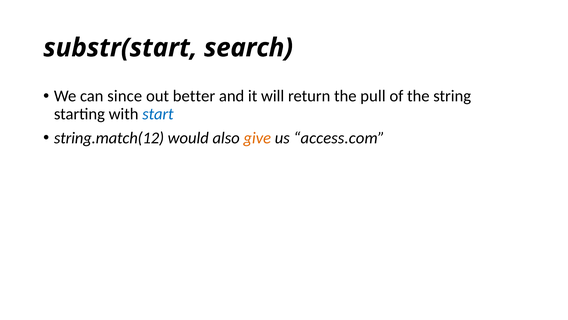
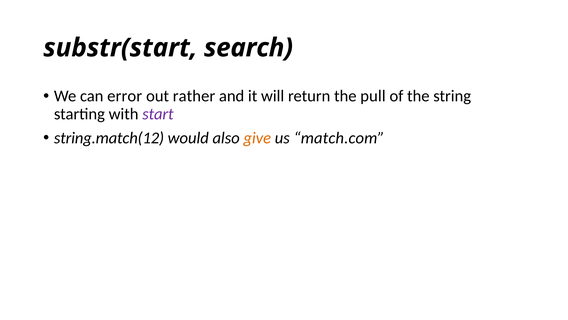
since: since -> error
better: better -> rather
start colour: blue -> purple
access.com: access.com -> match.com
